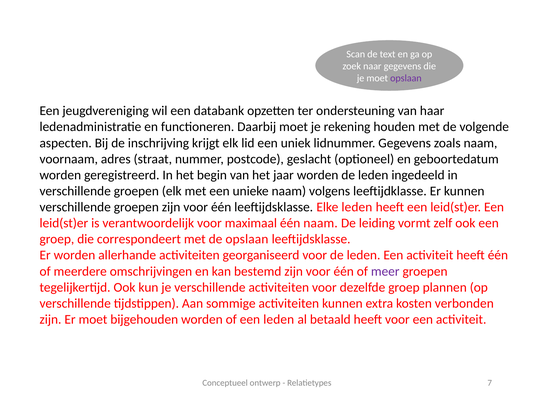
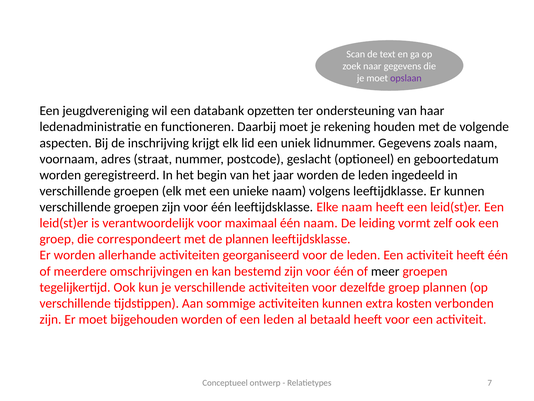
Elke leden: leden -> naam
de opslaan: opslaan -> plannen
meer colour: purple -> black
